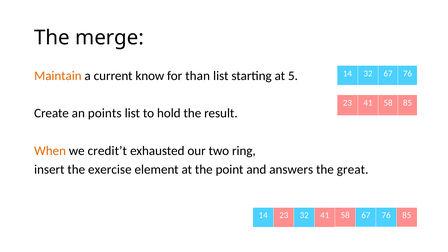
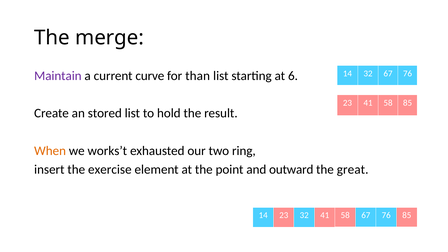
Maintain colour: orange -> purple
know: know -> curve
5: 5 -> 6
points: points -> stored
credit’t: credit’t -> works’t
answers: answers -> outward
